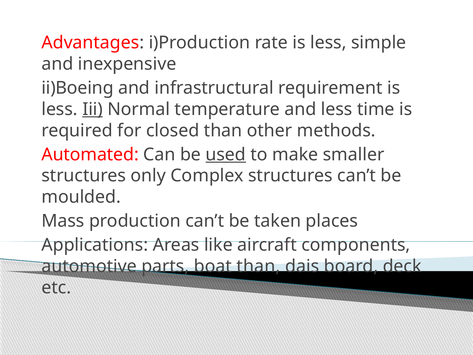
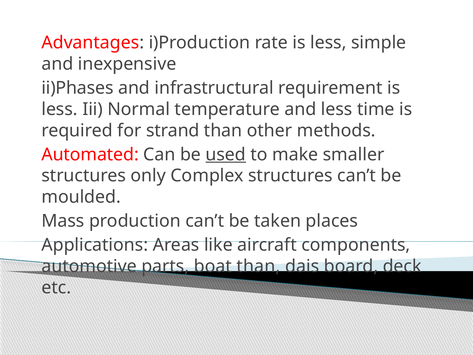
ii)Boeing: ii)Boeing -> ii)Phases
Iii underline: present -> none
closed: closed -> strand
